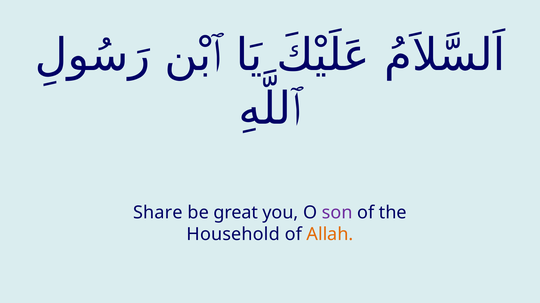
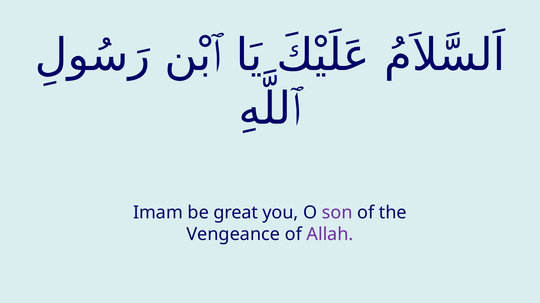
Share: Share -> Imam
Household: Household -> Vengeance
Allah colour: orange -> purple
